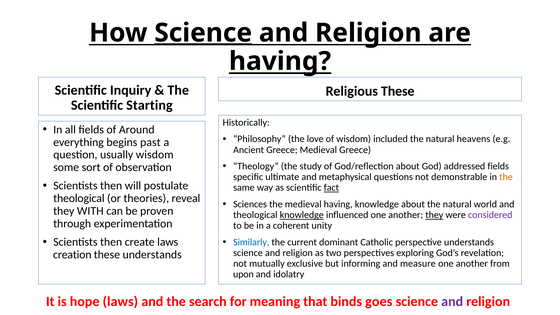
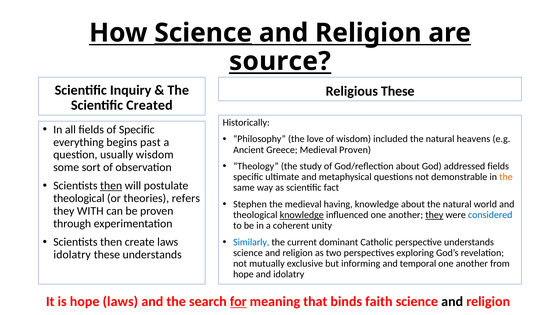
having at (280, 61): having -> source
Starting: Starting -> Created
of Around: Around -> Specific
Medieval Greece: Greece -> Proven
then at (111, 186) underline: none -> present
fact underline: present -> none
reveal: reveal -> refers
Sciences: Sciences -> Stephen
considered colour: purple -> blue
creation at (72, 255): creation -> idolatry
measure: measure -> temporal
upon at (243, 274): upon -> hope
for underline: none -> present
goes: goes -> faith
and at (452, 302) colour: purple -> black
